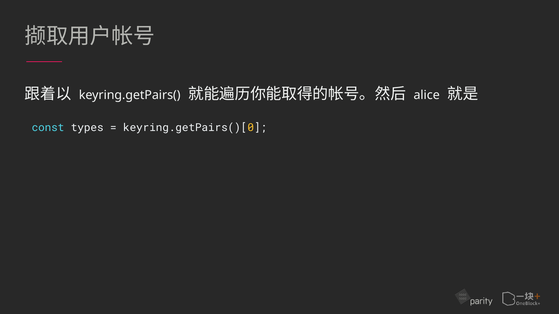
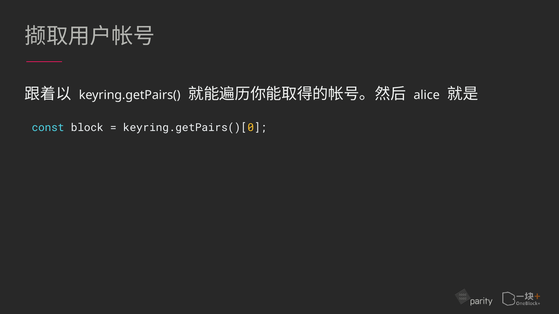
types: types -> block
